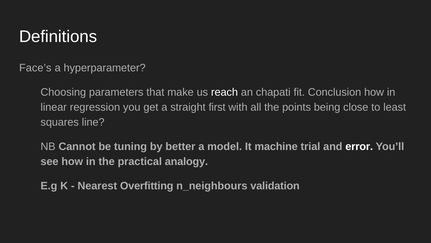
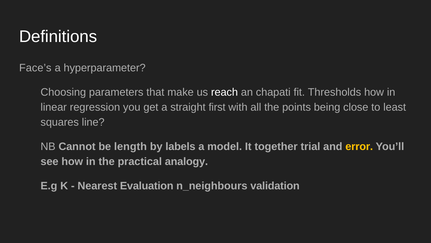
Conclusion: Conclusion -> Thresholds
tuning: tuning -> length
better: better -> labels
machine: machine -> together
error colour: white -> yellow
Overfitting: Overfitting -> Evaluation
